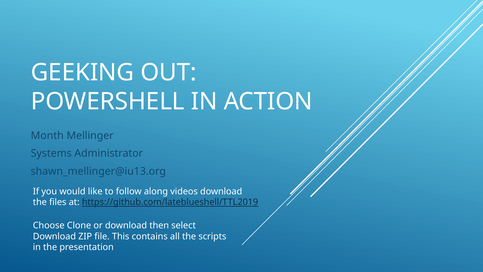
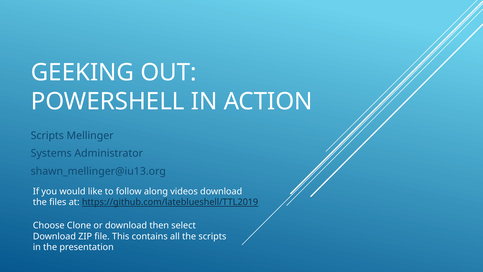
Month at (47, 135): Month -> Scripts
